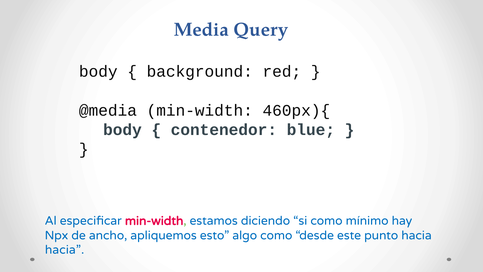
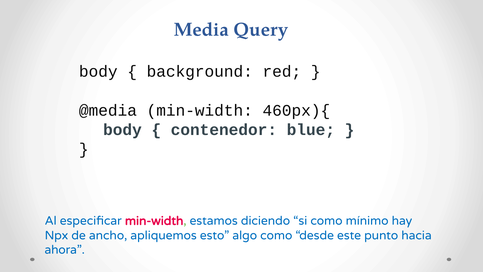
hacia at (65, 250): hacia -> ahora
